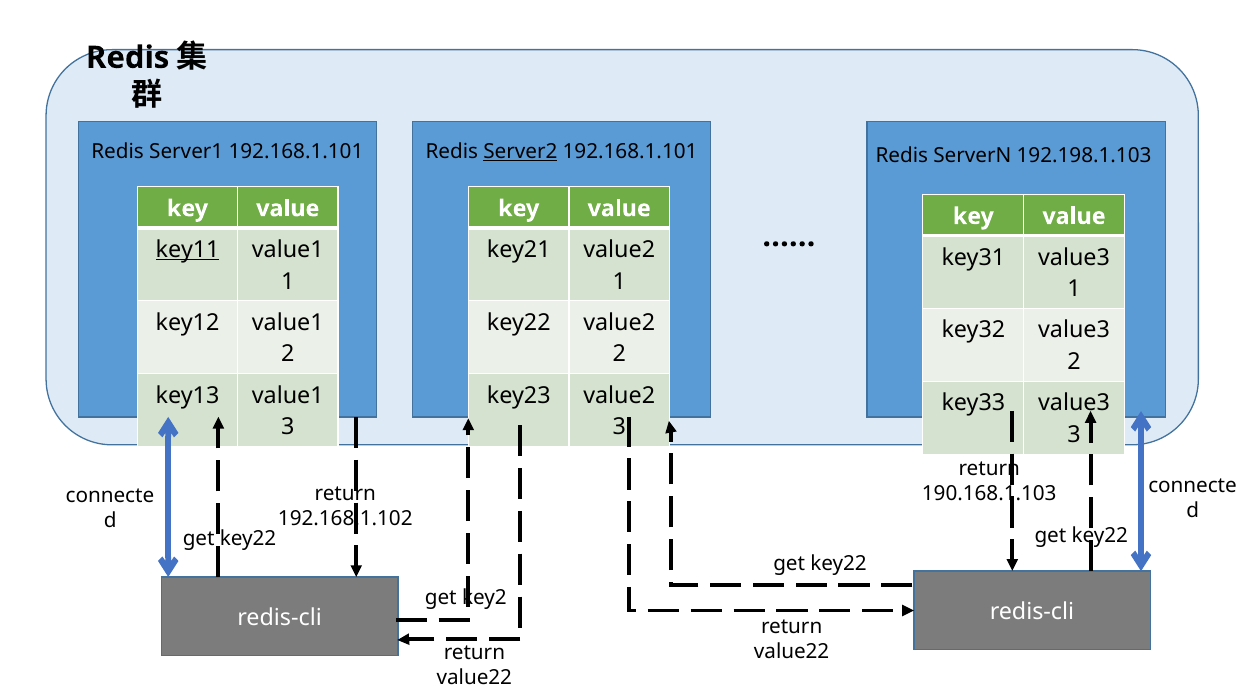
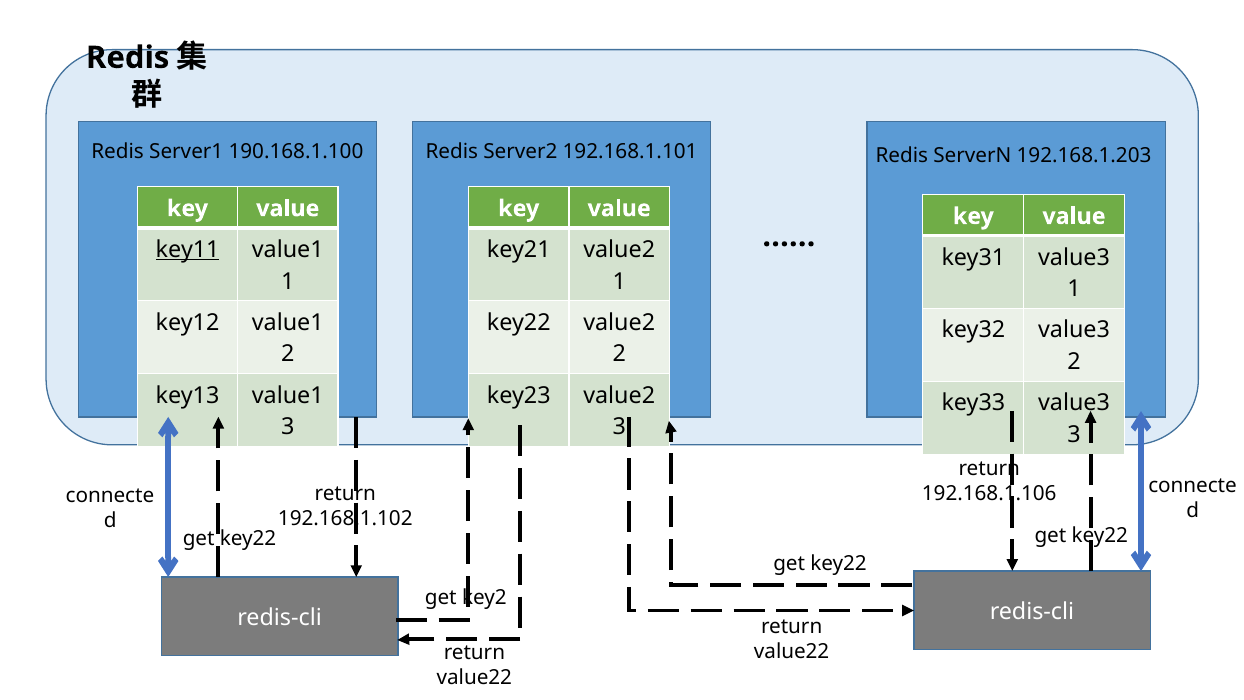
Server1 192.168.1.101: 192.168.1.101 -> 190.168.1.100
Server2 underline: present -> none
192.198.1.103: 192.198.1.103 -> 192.168.1.203
190.168.1.103: 190.168.1.103 -> 192.168.1.106
